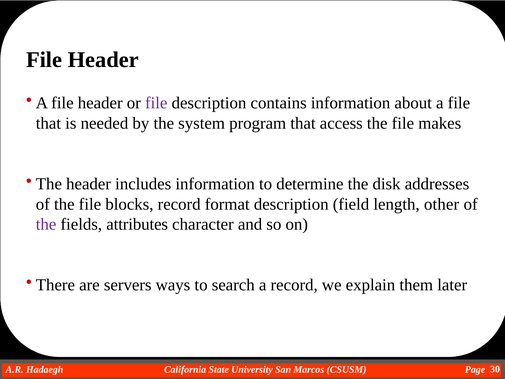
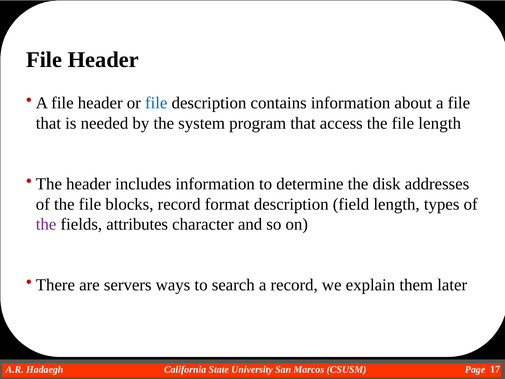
file at (156, 103) colour: purple -> blue
file makes: makes -> length
other: other -> types
30: 30 -> 17
